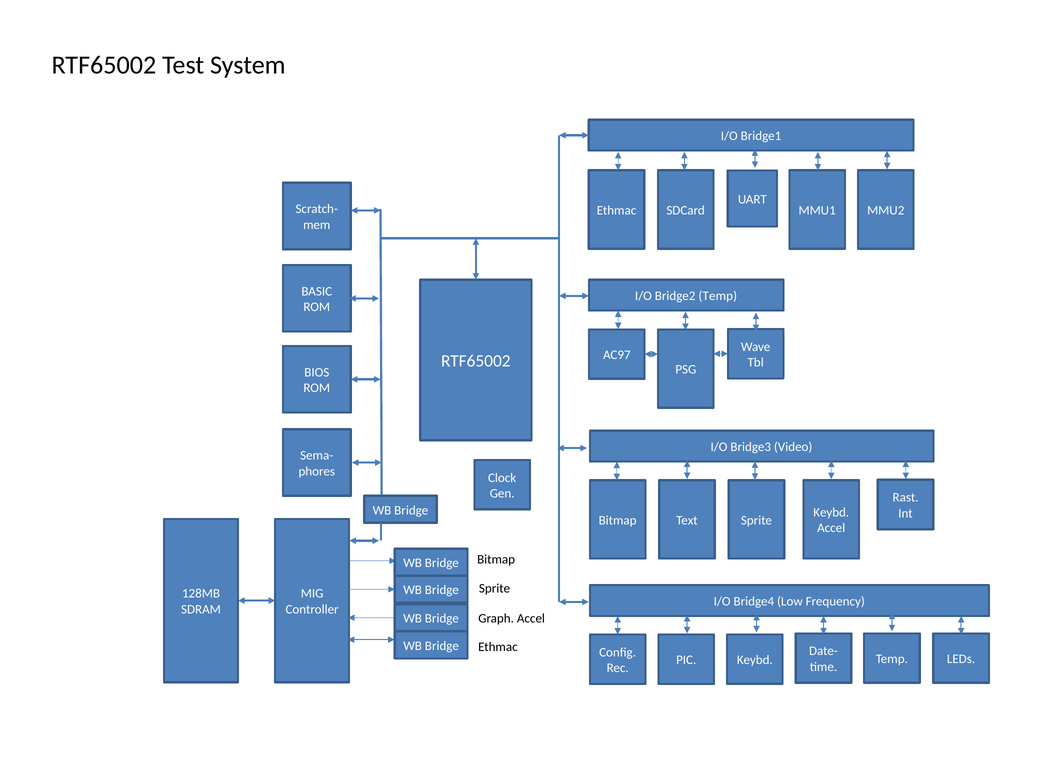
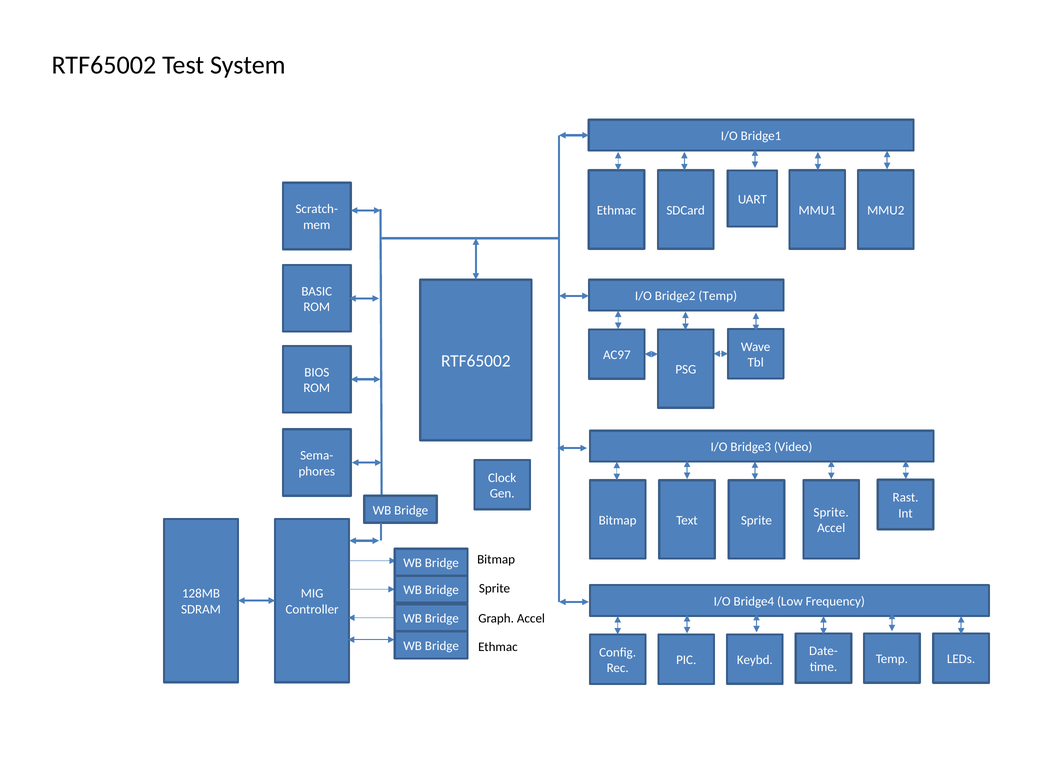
Keybd at (831, 512): Keybd -> Sprite
